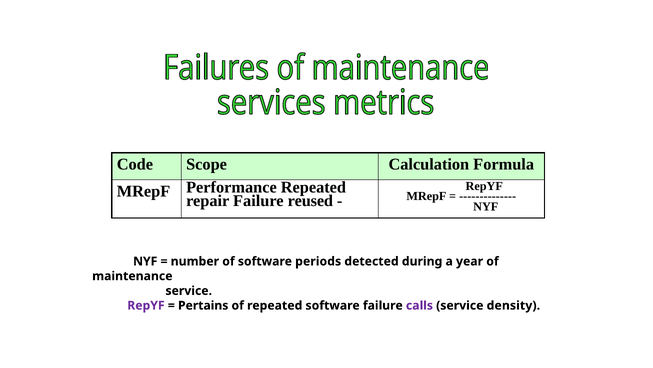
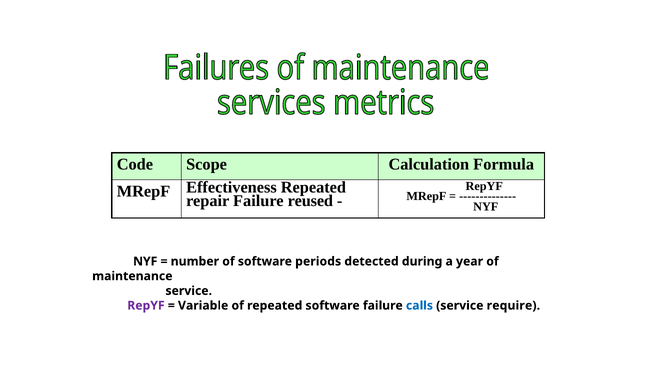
Performance: Performance -> Effectiveness
Pertains: Pertains -> Variable
calls colour: purple -> blue
density: density -> require
